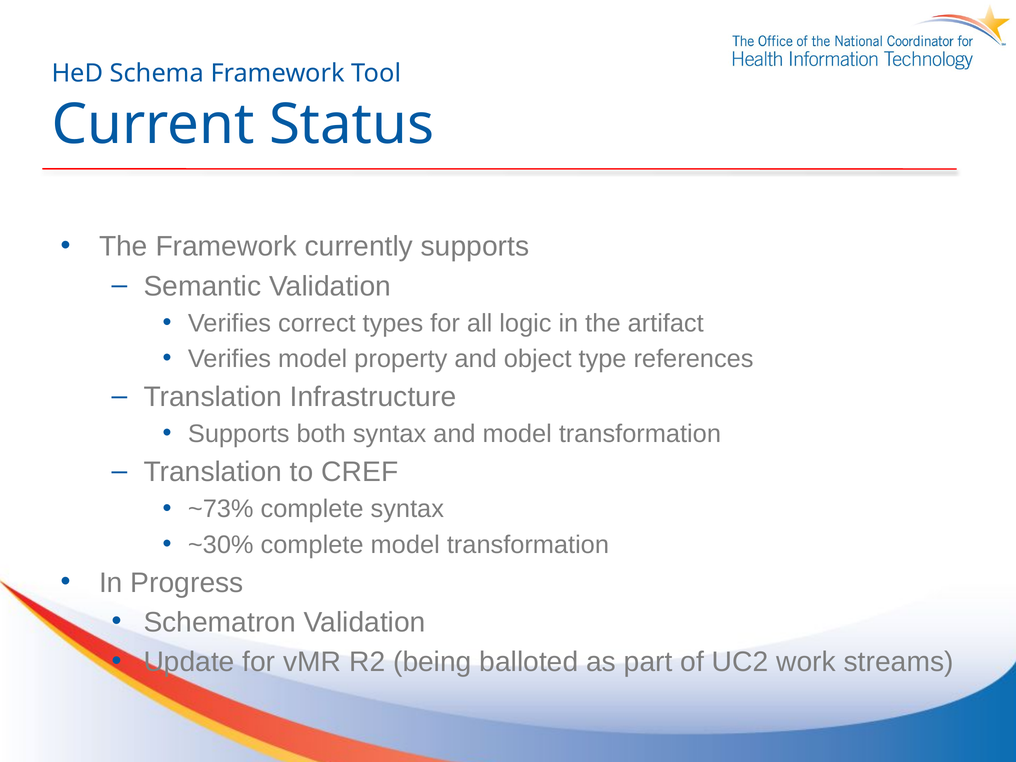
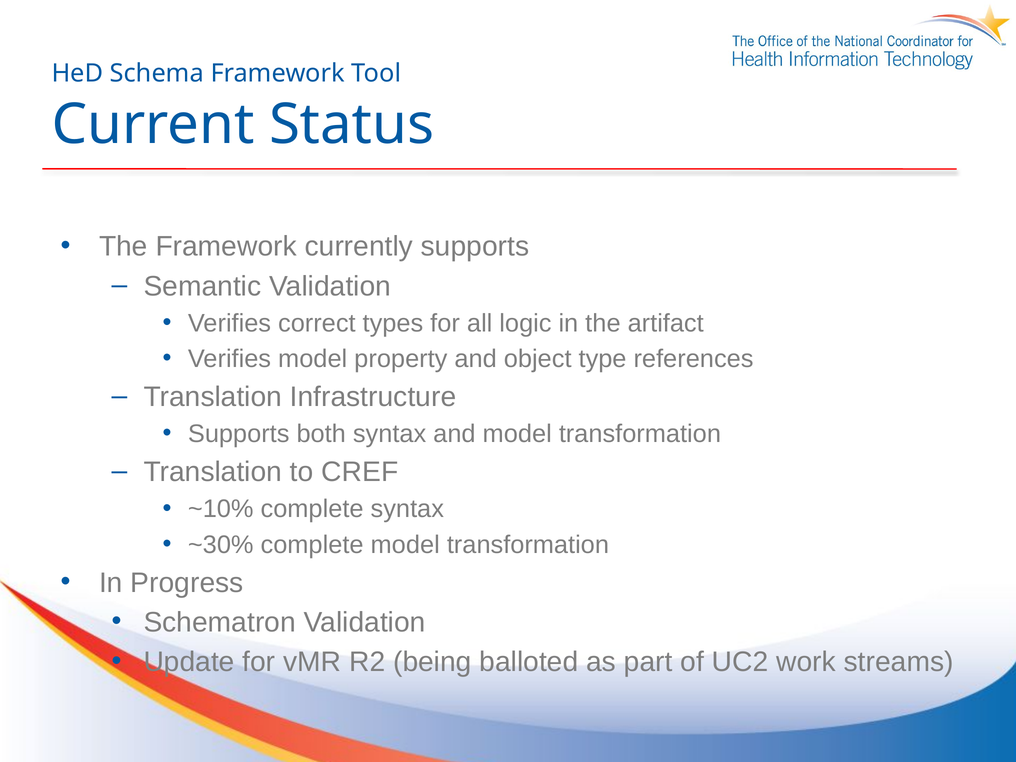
~73%: ~73% -> ~10%
